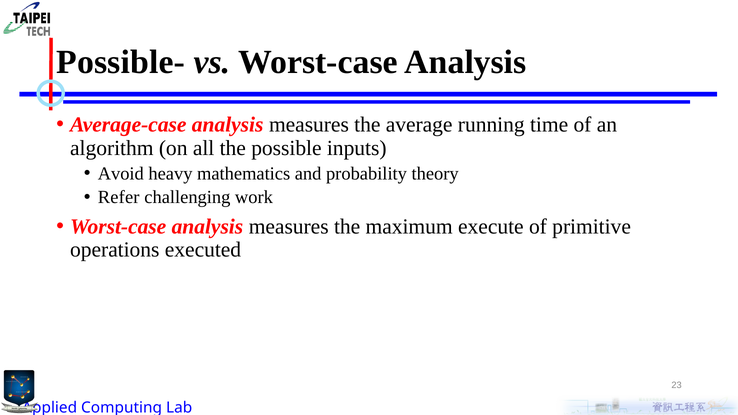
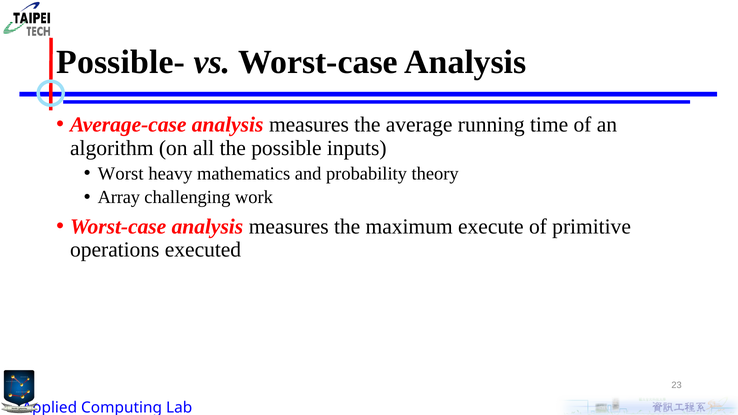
Avoid: Avoid -> Worst
Refer: Refer -> Array
